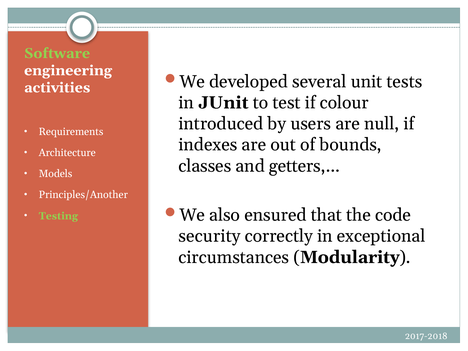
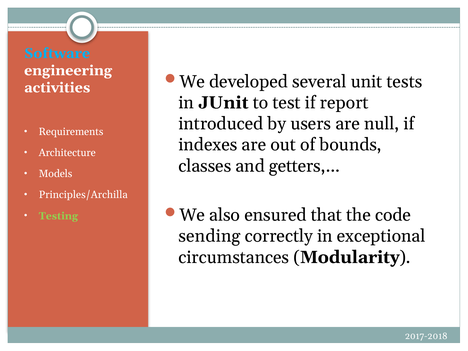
Software colour: light green -> light blue
colour: colour -> report
Principles/Another: Principles/Another -> Principles/Archilla
security: security -> sending
